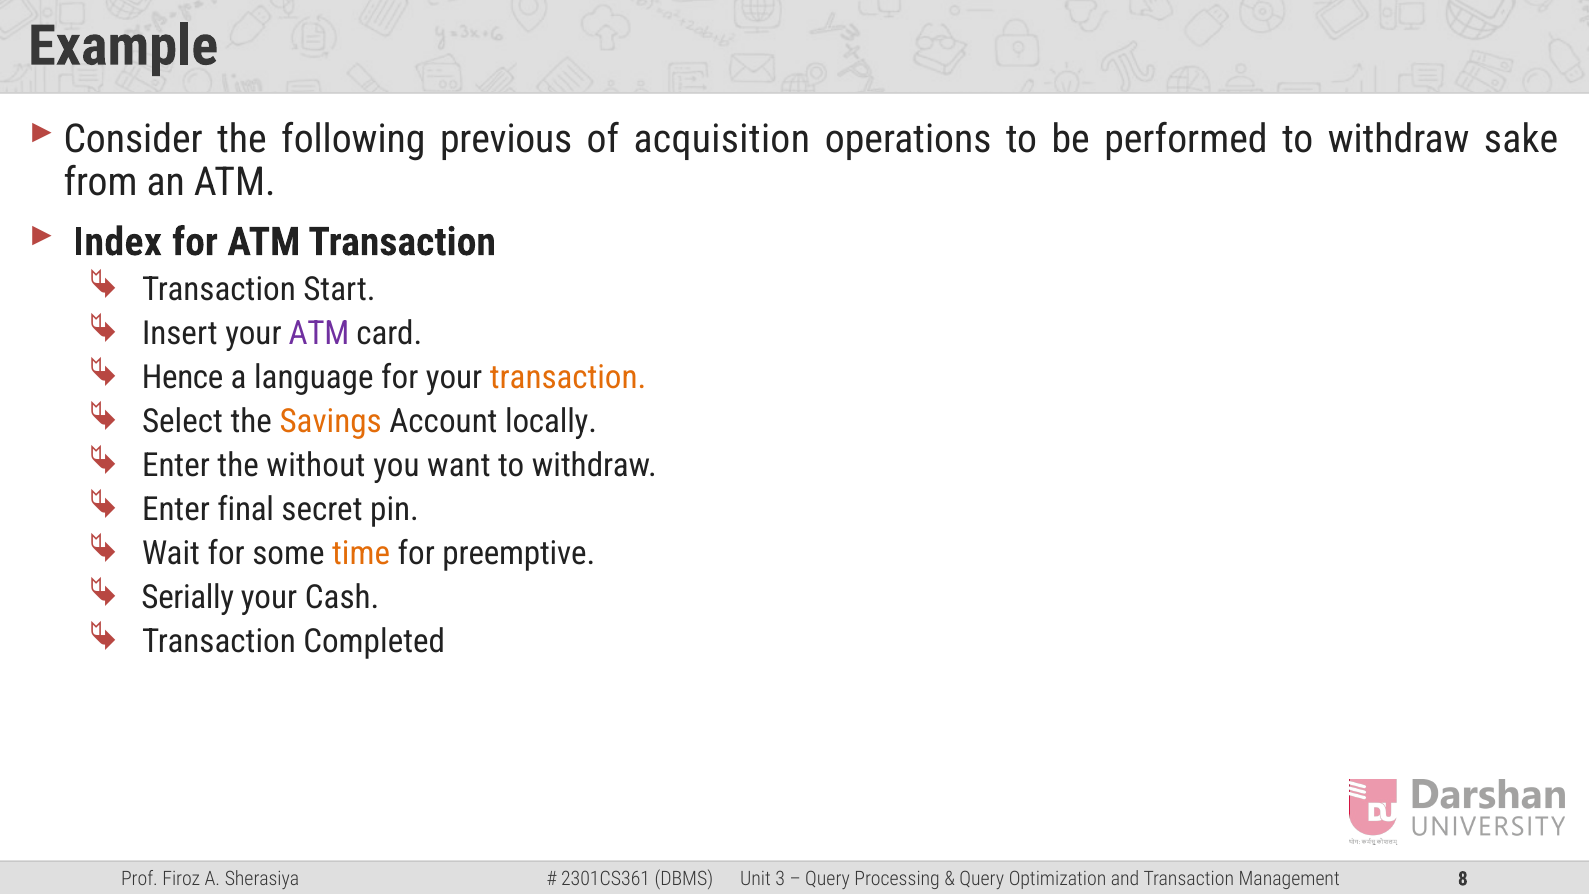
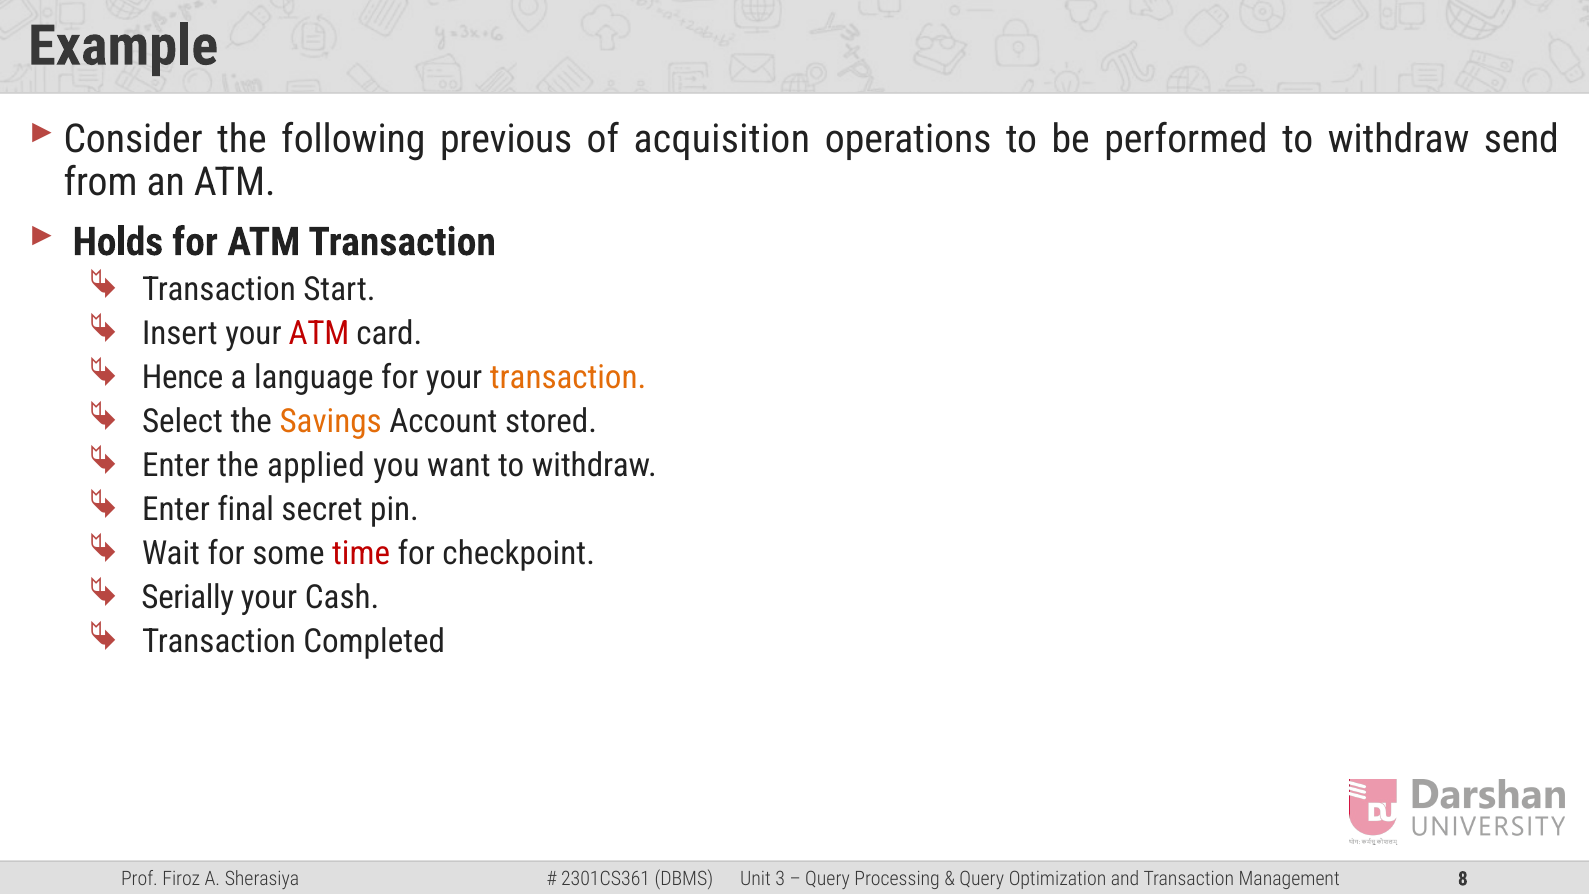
sake: sake -> send
Index: Index -> Holds
ATM at (319, 334) colour: purple -> red
locally: locally -> stored
without: without -> applied
time colour: orange -> red
preemptive: preemptive -> checkpoint
